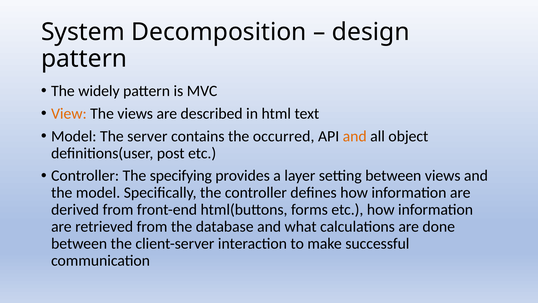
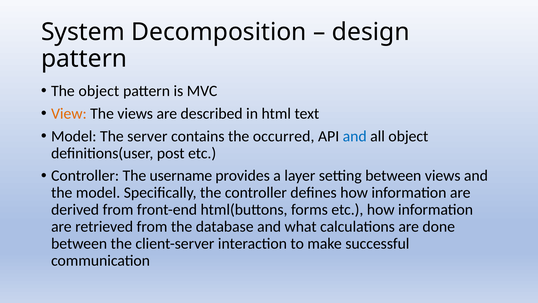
The widely: widely -> object
and at (355, 136) colour: orange -> blue
specifying: specifying -> username
